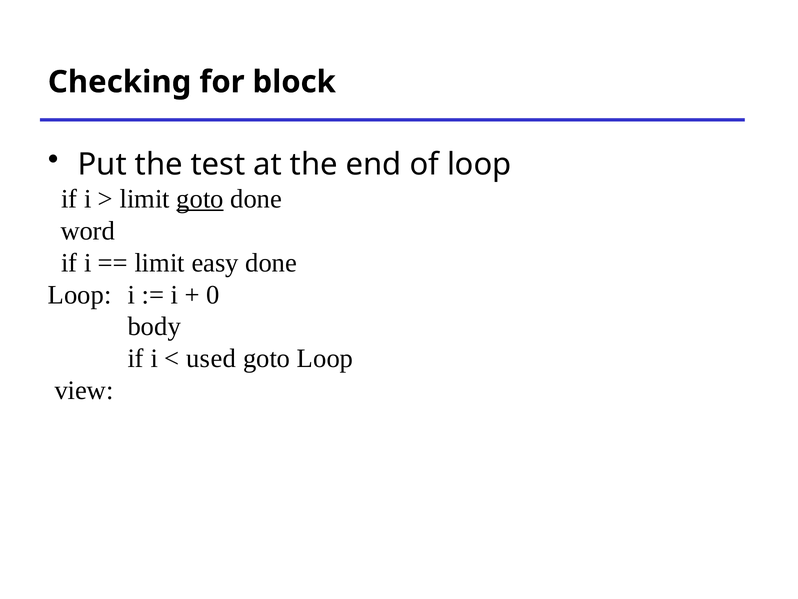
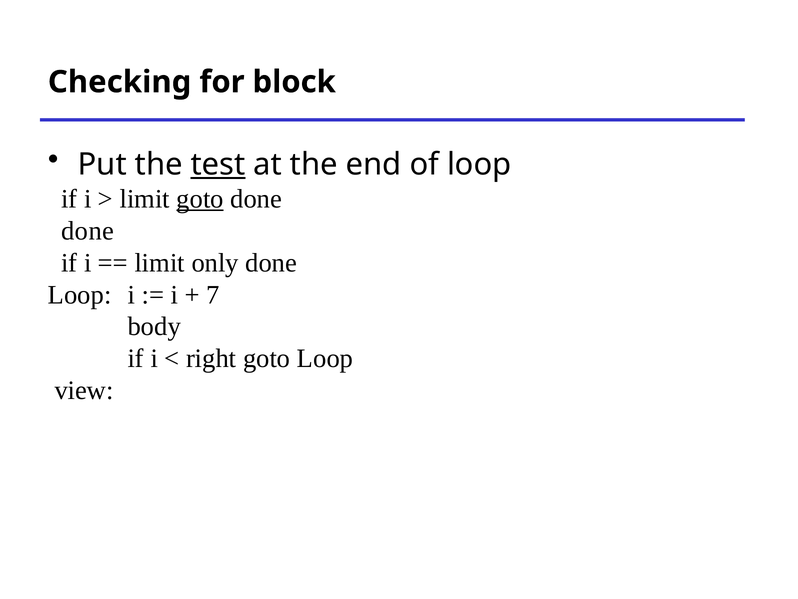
test underline: none -> present
word at (88, 231): word -> done
easy: easy -> only
0: 0 -> 7
used: used -> right
